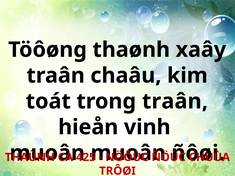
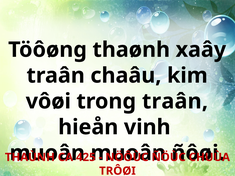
toát: toát -> vôøi
